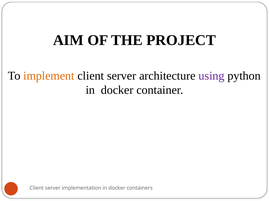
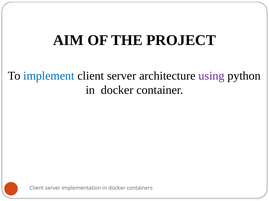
implement colour: orange -> blue
